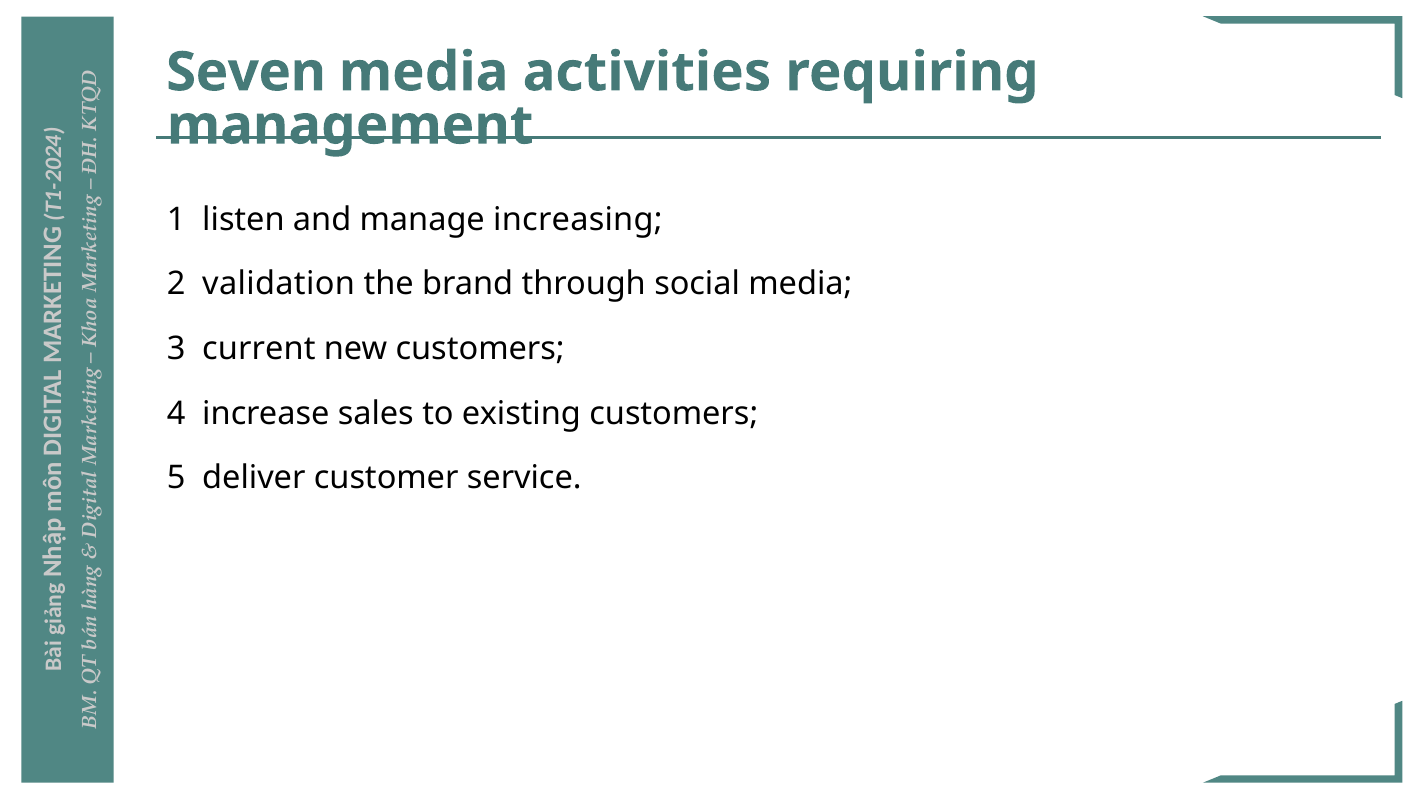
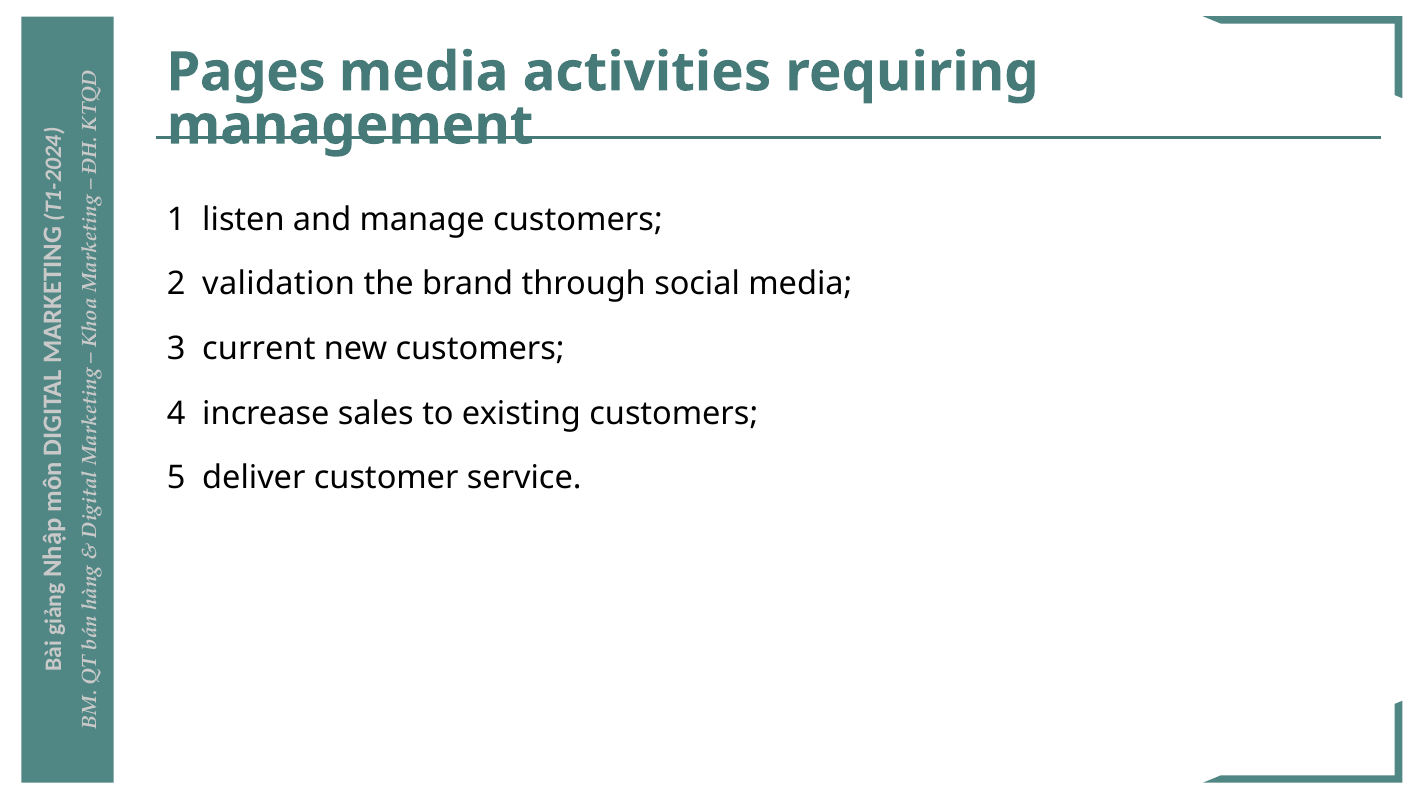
Seven: Seven -> Pages
manage increasing: increasing -> customers
